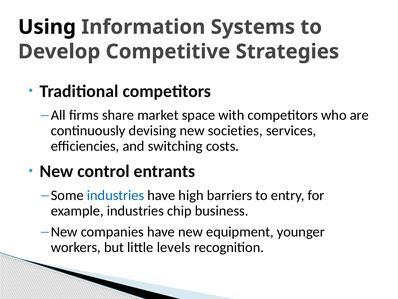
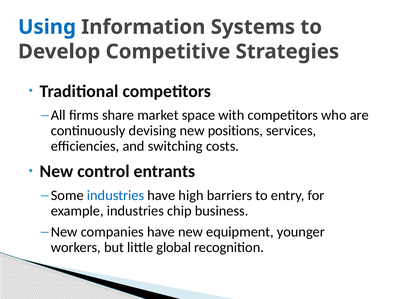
Using colour: black -> blue
societies: societies -> positions
levels: levels -> global
